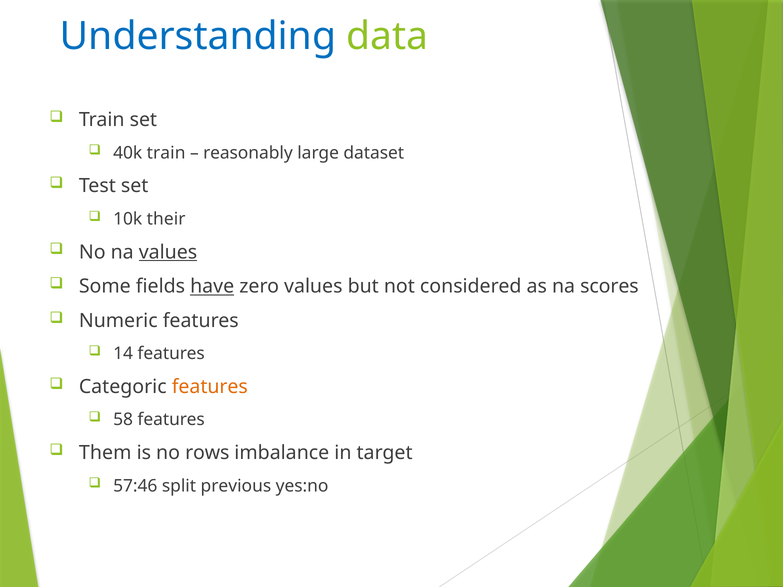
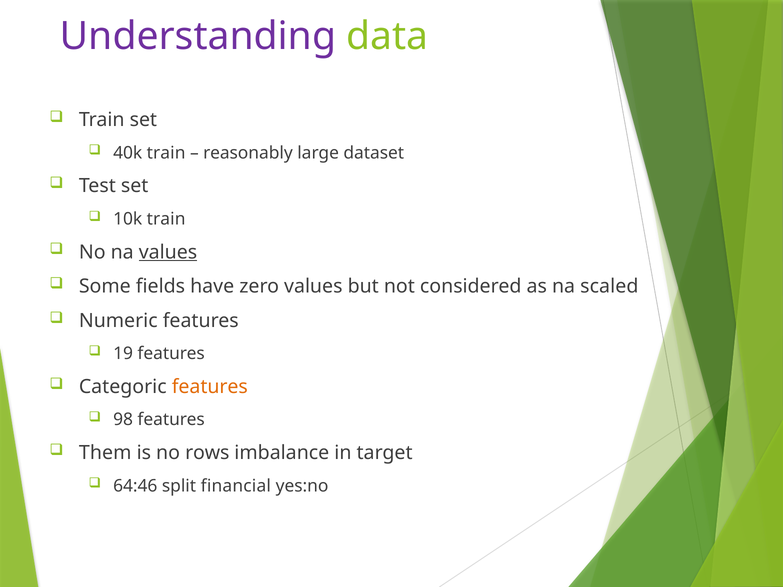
Understanding colour: blue -> purple
10k their: their -> train
have underline: present -> none
scores: scores -> scaled
14: 14 -> 19
58: 58 -> 98
57:46: 57:46 -> 64:46
previous: previous -> financial
